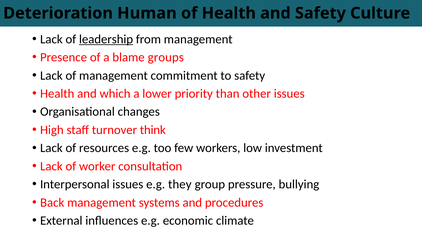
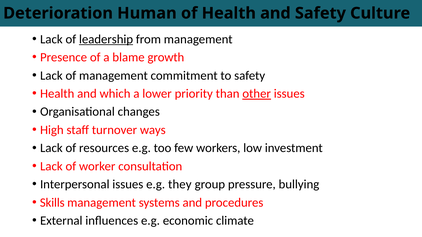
groups: groups -> growth
other underline: none -> present
think: think -> ways
Back: Back -> Skills
